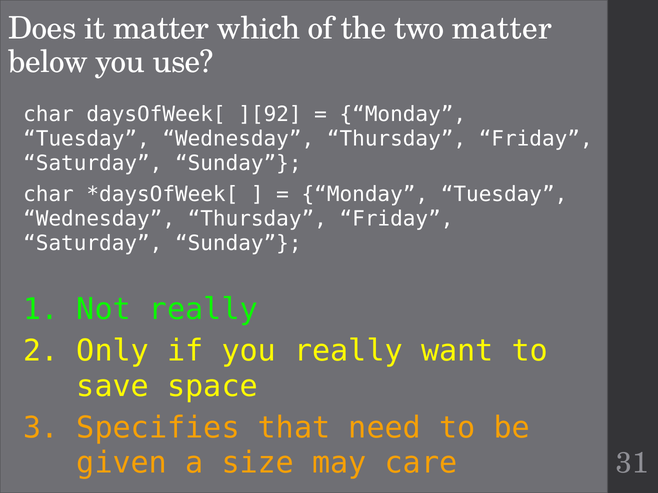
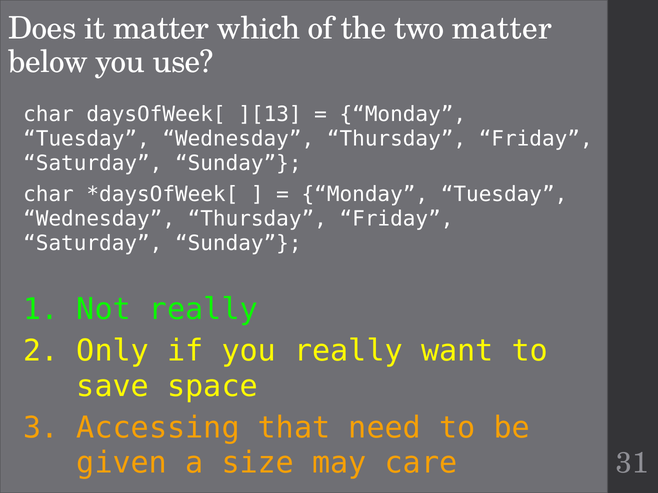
][92: ][92 -> ][13
Specifies: Specifies -> Accessing
